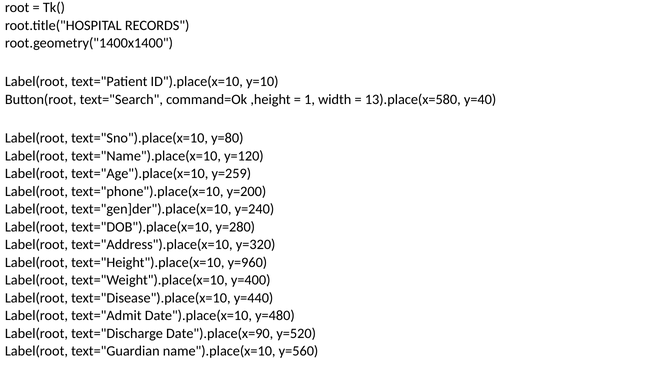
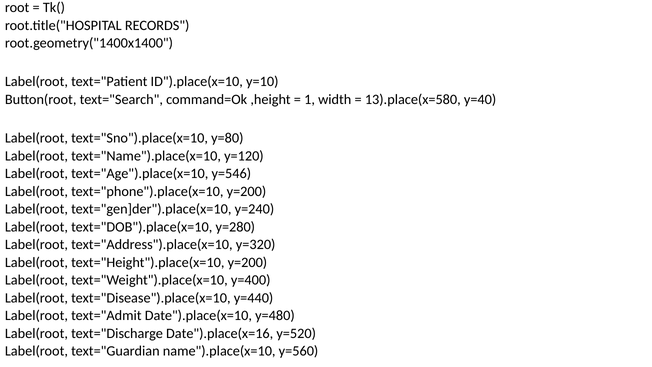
y=259: y=259 -> y=546
text="Height").place(x=10 y=960: y=960 -> y=200
Date").place(x=90: Date").place(x=90 -> Date").place(x=16
